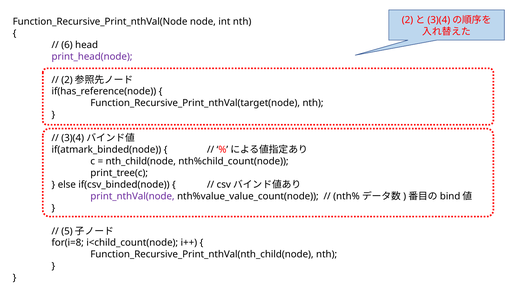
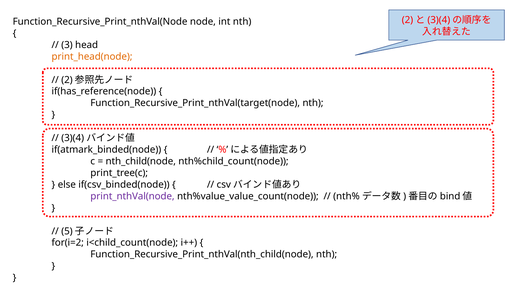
6: 6 -> 3
print_head(node colour: purple -> orange
for(i=8: for(i=8 -> for(i=2
